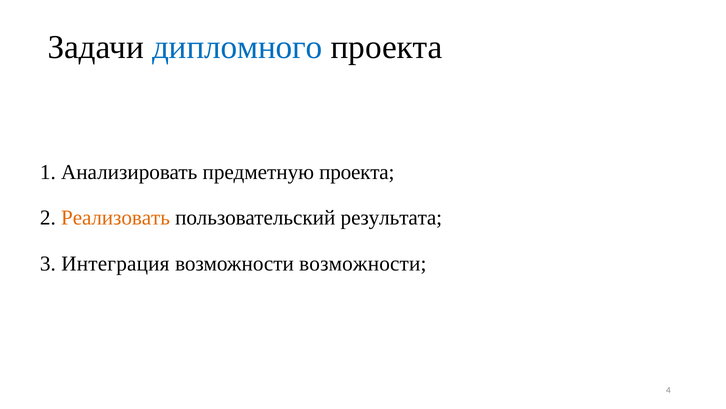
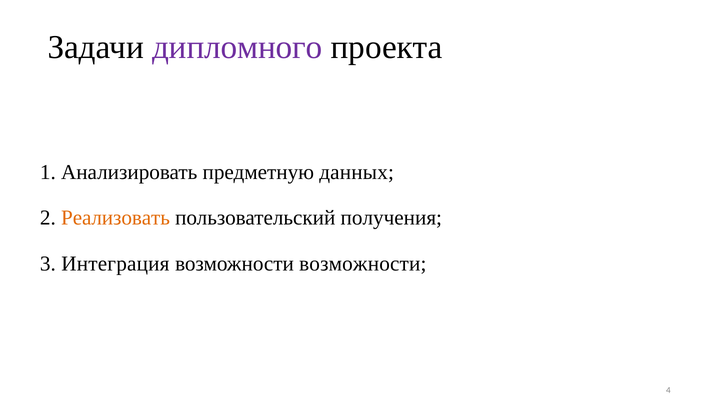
дипломного colour: blue -> purple
предметную проекта: проекта -> данных
результата: результата -> получения
